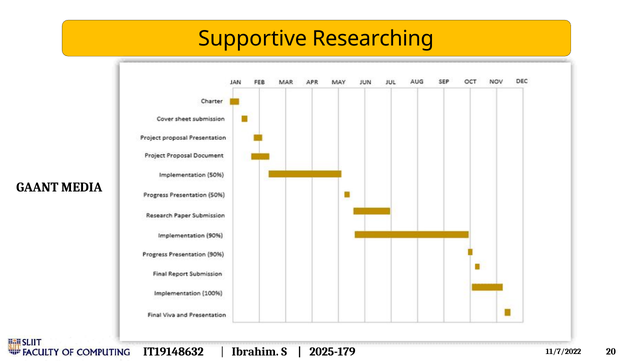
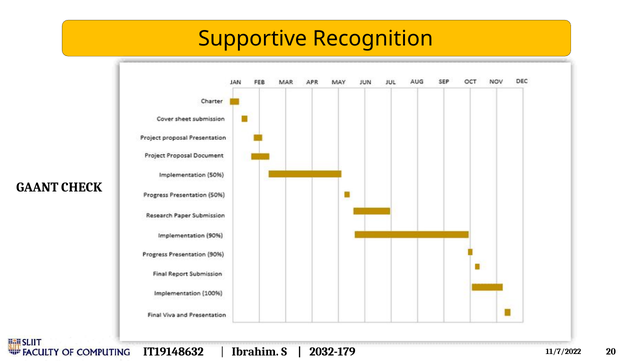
Researching: Researching -> Recognition
MEDIA: MEDIA -> CHECK
2025-179: 2025-179 -> 2032-179
